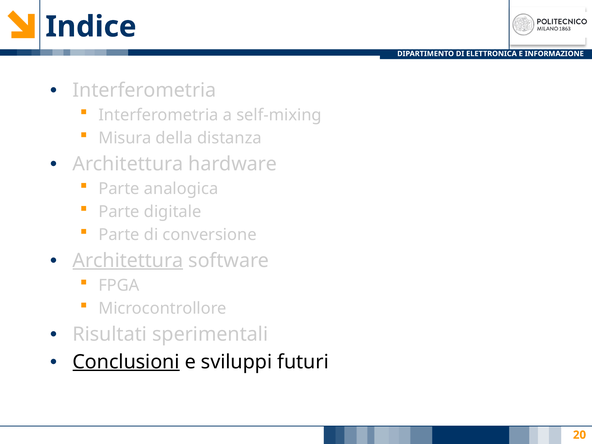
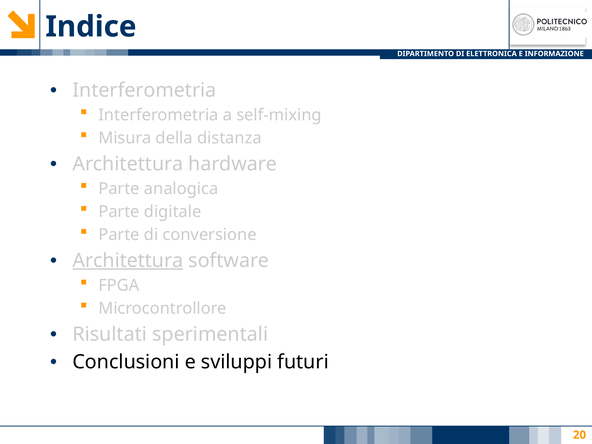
Conclusioni underline: present -> none
